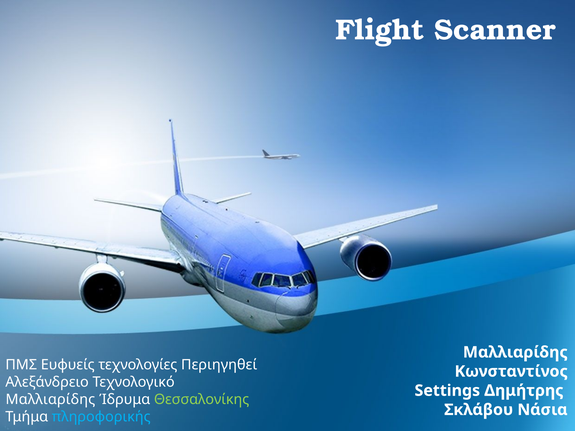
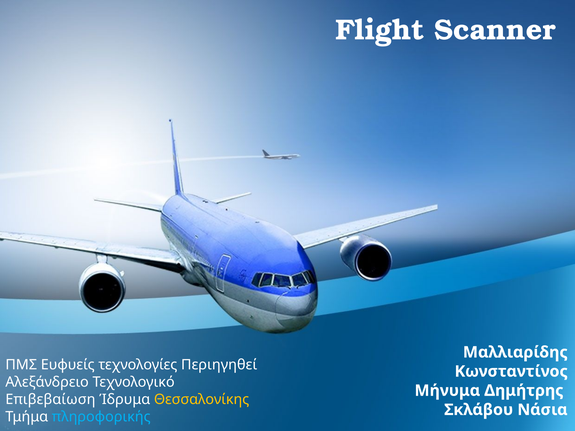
Settings: Settings -> Μήνυμα
Μαλλιαρίδης at (50, 400): Μαλλιαρίδης -> Επιβεβαίωση
Θεσσαλονίκης colour: light green -> yellow
